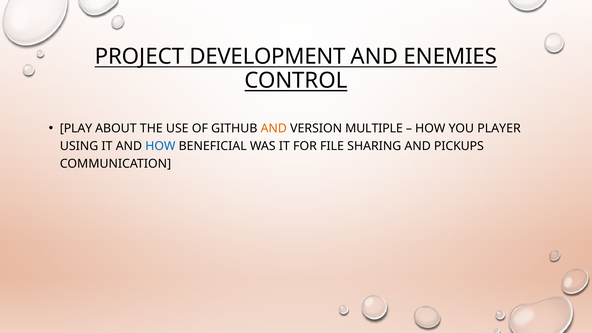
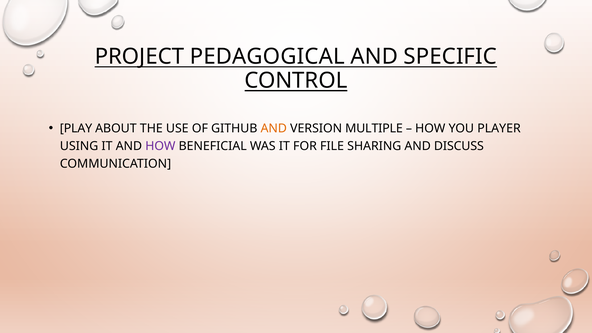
DEVELOPMENT: DEVELOPMENT -> PEDAGOGICAL
ENEMIES: ENEMIES -> SPECIFIC
HOW at (160, 146) colour: blue -> purple
PICKUPS: PICKUPS -> DISCUSS
